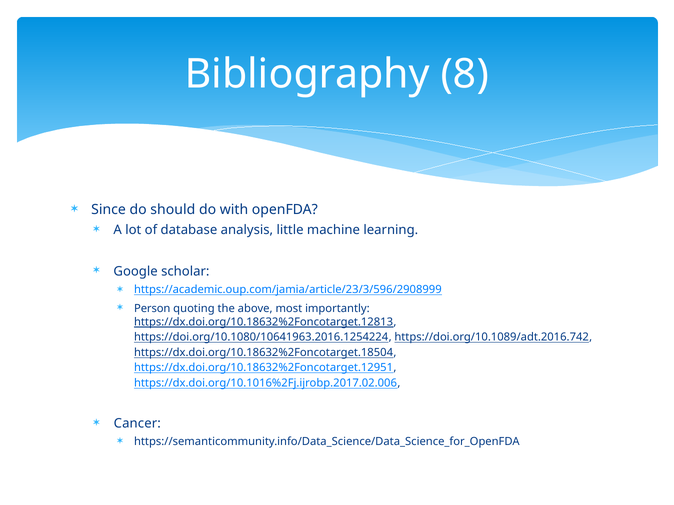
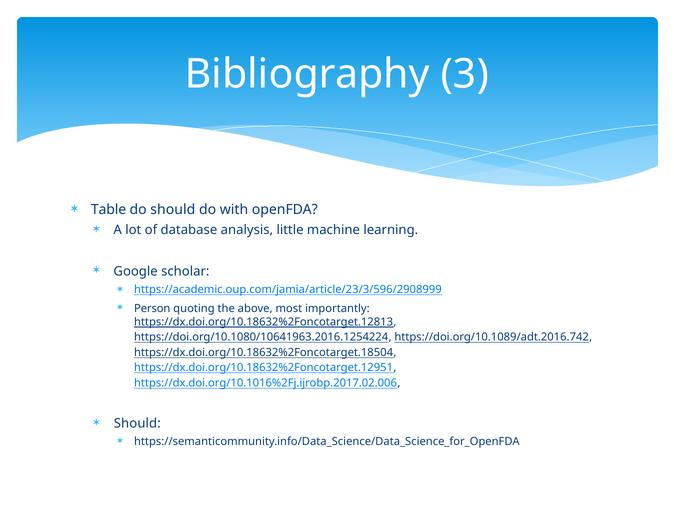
8: 8 -> 3
Since: Since -> Table
Cancer at (137, 424): Cancer -> Should
